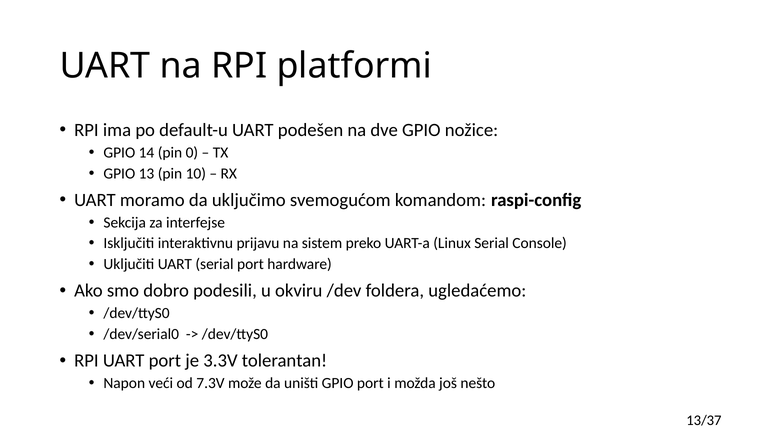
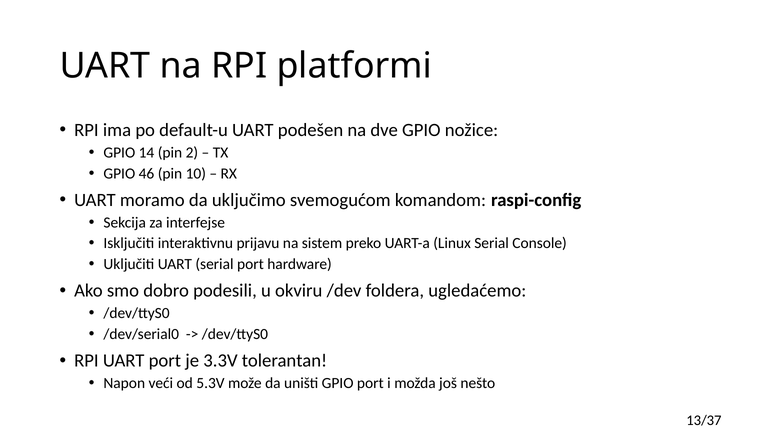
0: 0 -> 2
13: 13 -> 46
7.3V: 7.3V -> 5.3V
